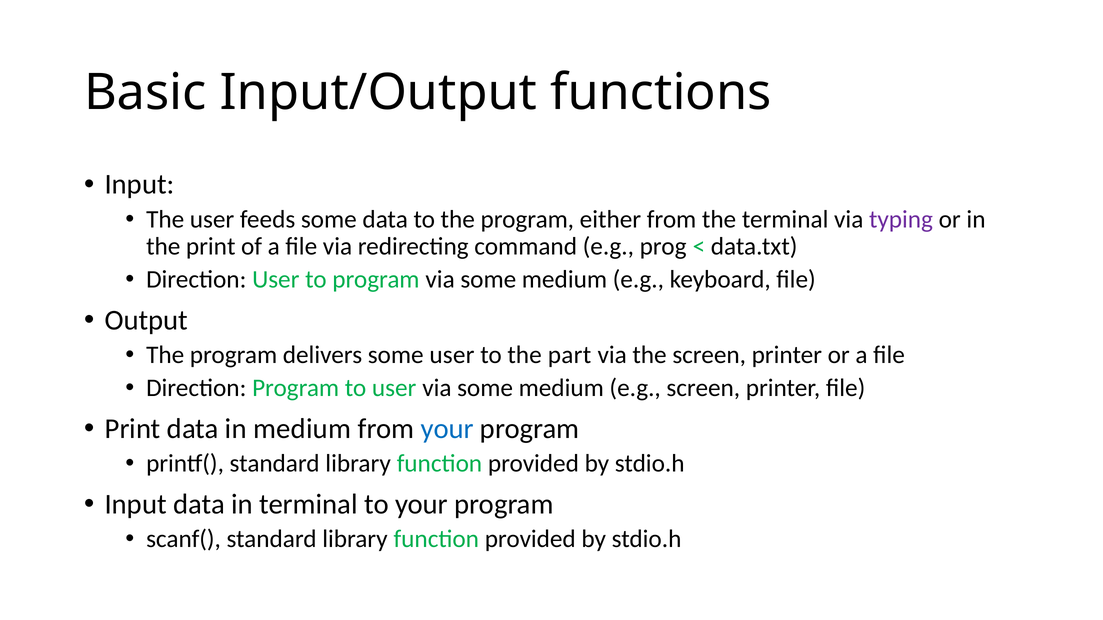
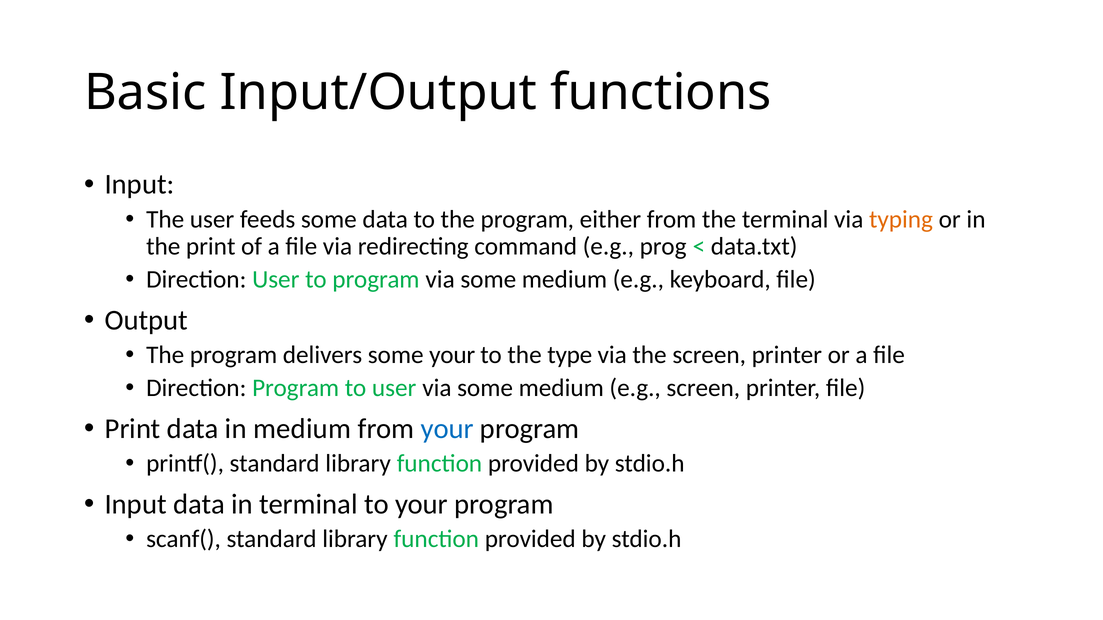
typing colour: purple -> orange
some user: user -> your
part: part -> type
